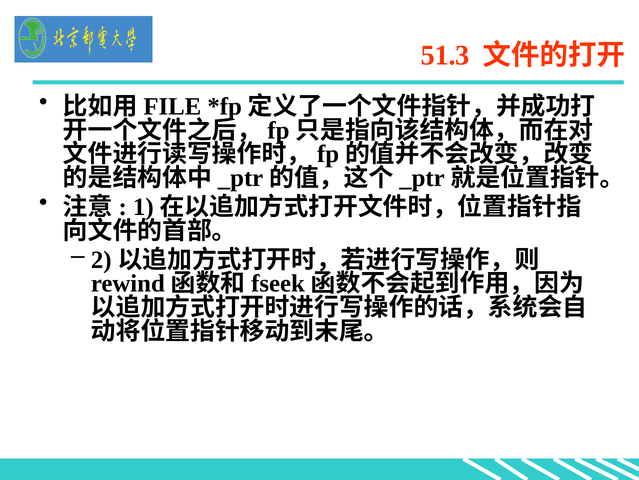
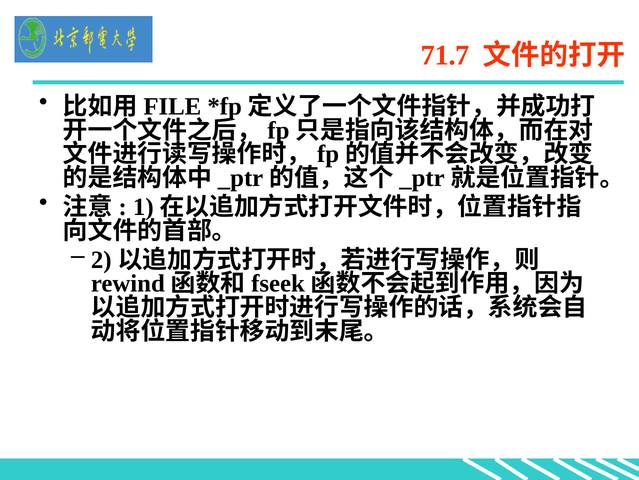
51.3: 51.3 -> 71.7
